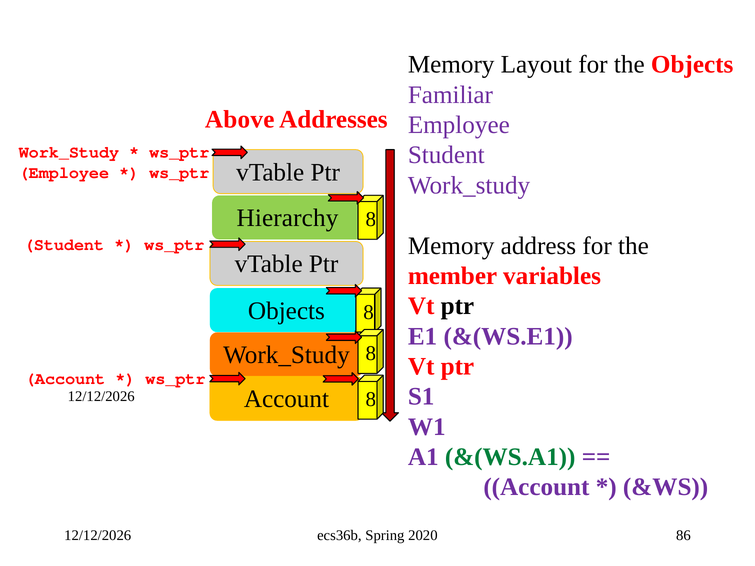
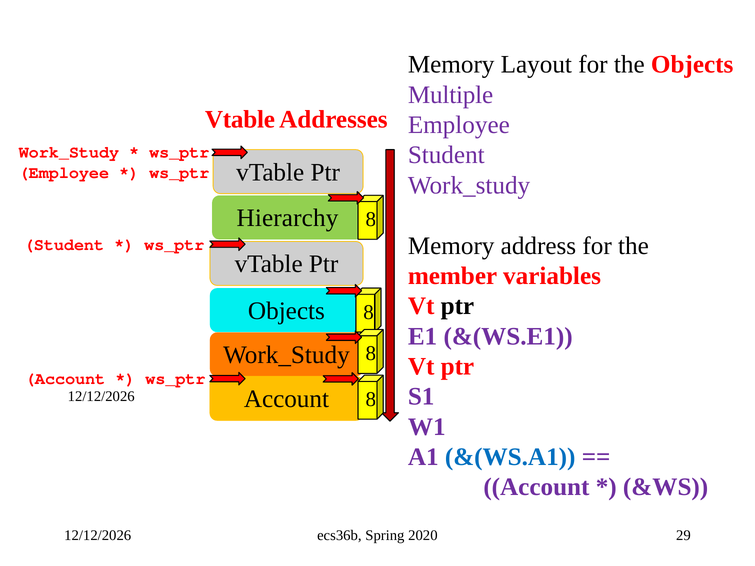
Familiar: Familiar -> Multiple
Above at (240, 119): Above -> Vtable
&(WS.A1 colour: green -> blue
86: 86 -> 29
